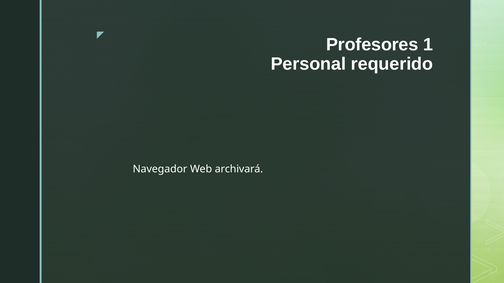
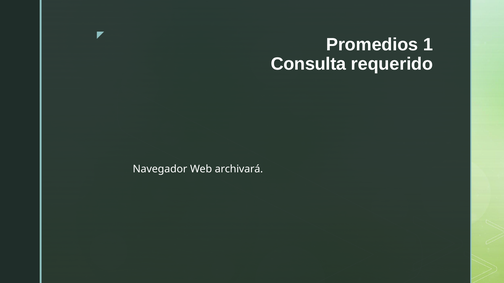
Profesores: Profesores -> Promedios
Personal: Personal -> Consulta
